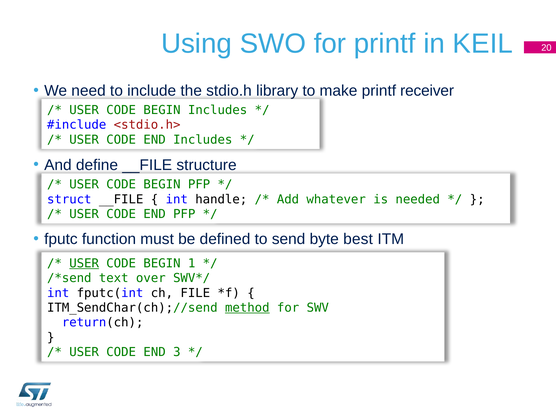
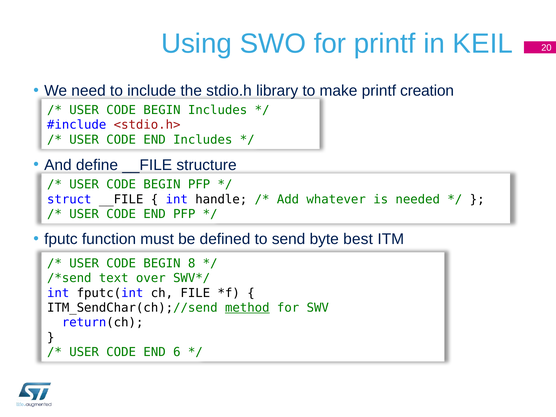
receiver: receiver -> creation
USER at (84, 263) underline: present -> none
1: 1 -> 8
3: 3 -> 6
